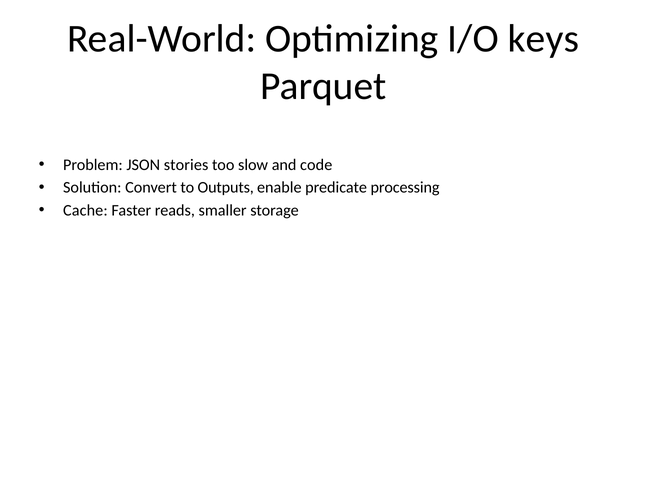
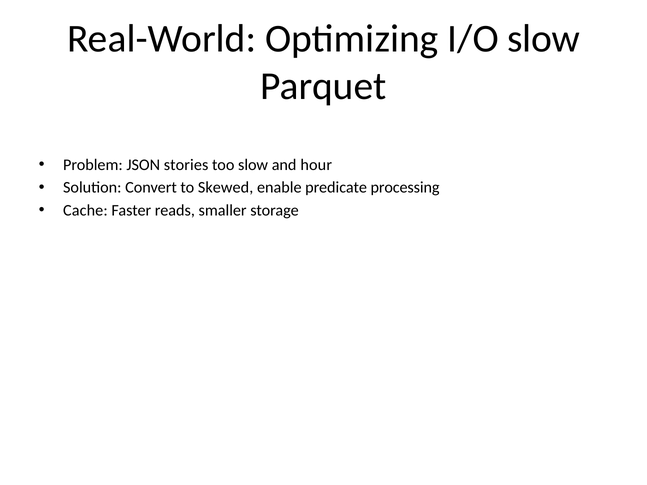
I/O keys: keys -> slow
code: code -> hour
Outputs: Outputs -> Skewed
